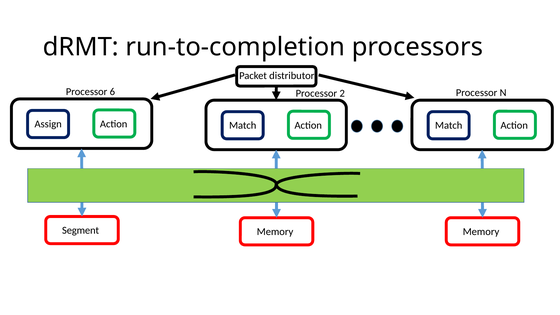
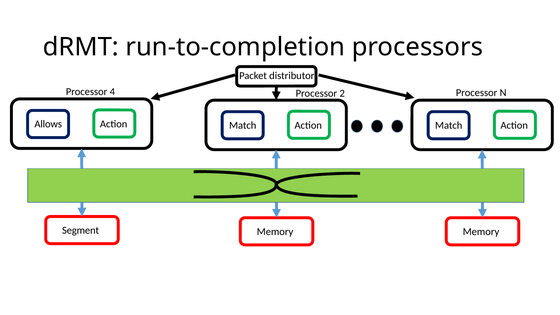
6: 6 -> 4
Assign: Assign -> Allows
